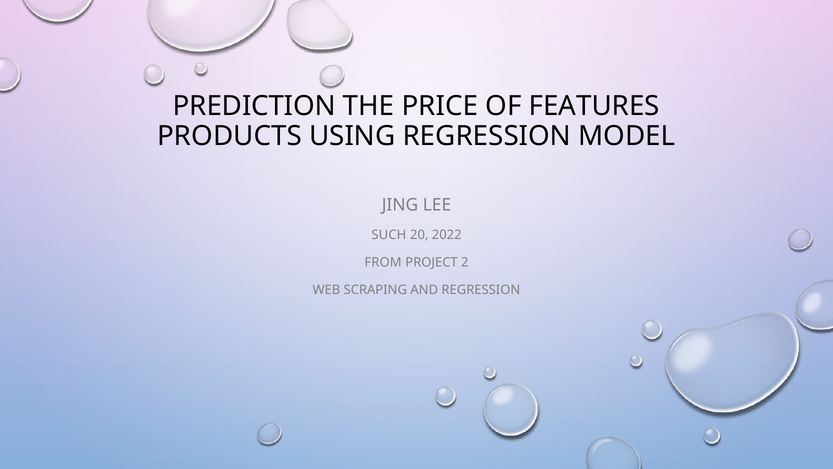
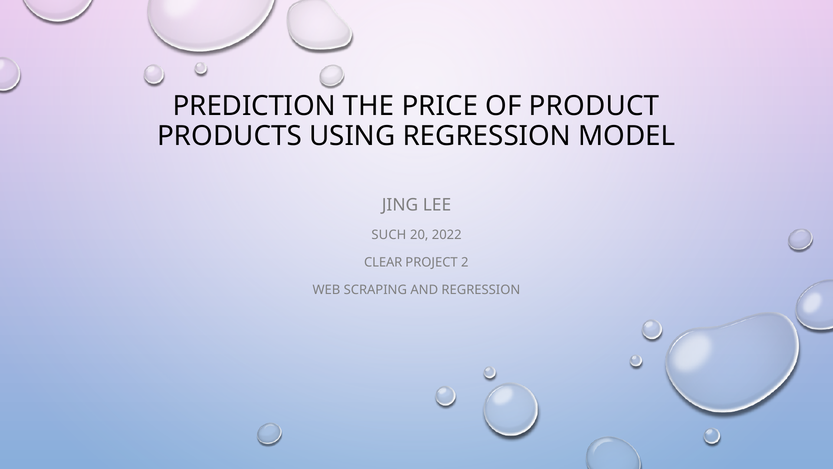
FEATURES: FEATURES -> PRODUCT
FROM: FROM -> CLEAR
